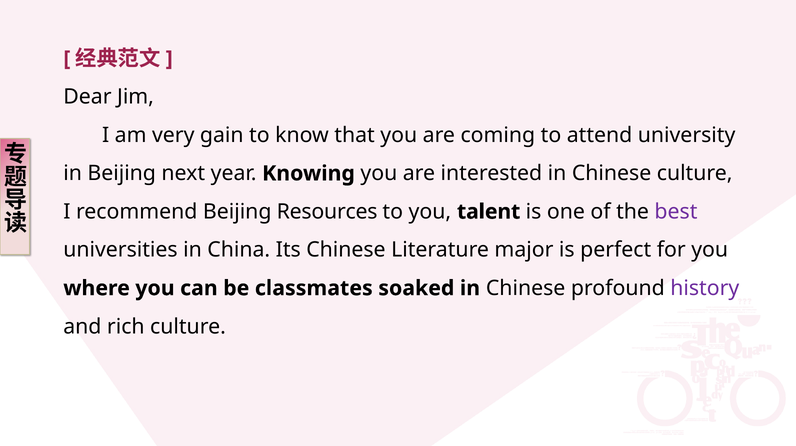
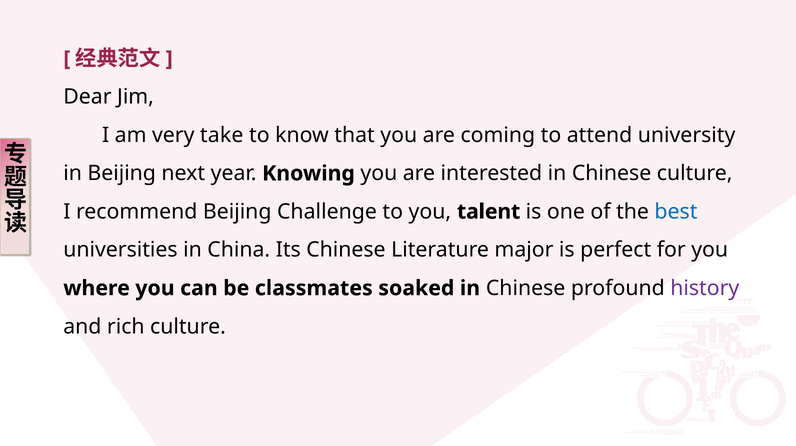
gain: gain -> take
Resources: Resources -> Challenge
best colour: purple -> blue
